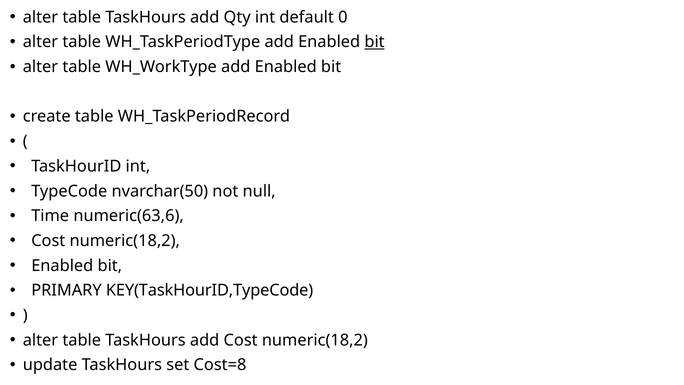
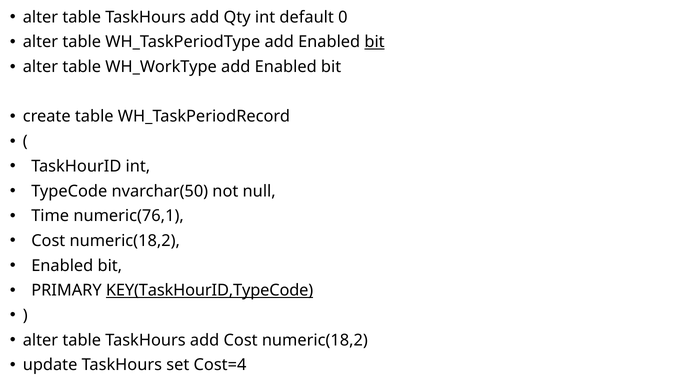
numeric(63,6: numeric(63,6 -> numeric(76,1
KEY(TaskHourID,TypeCode underline: none -> present
Cost=8: Cost=8 -> Cost=4
